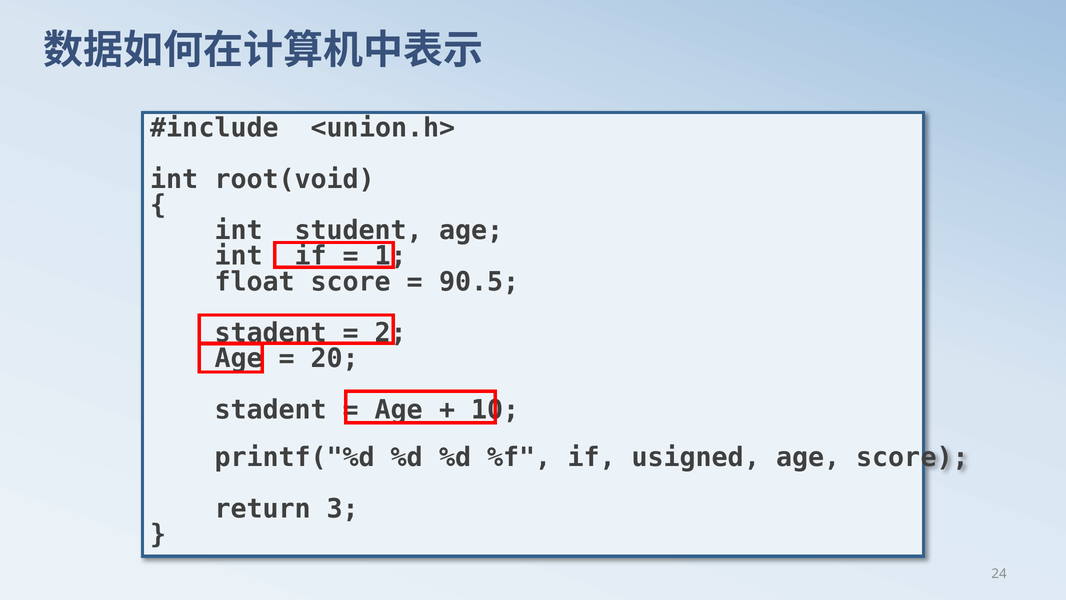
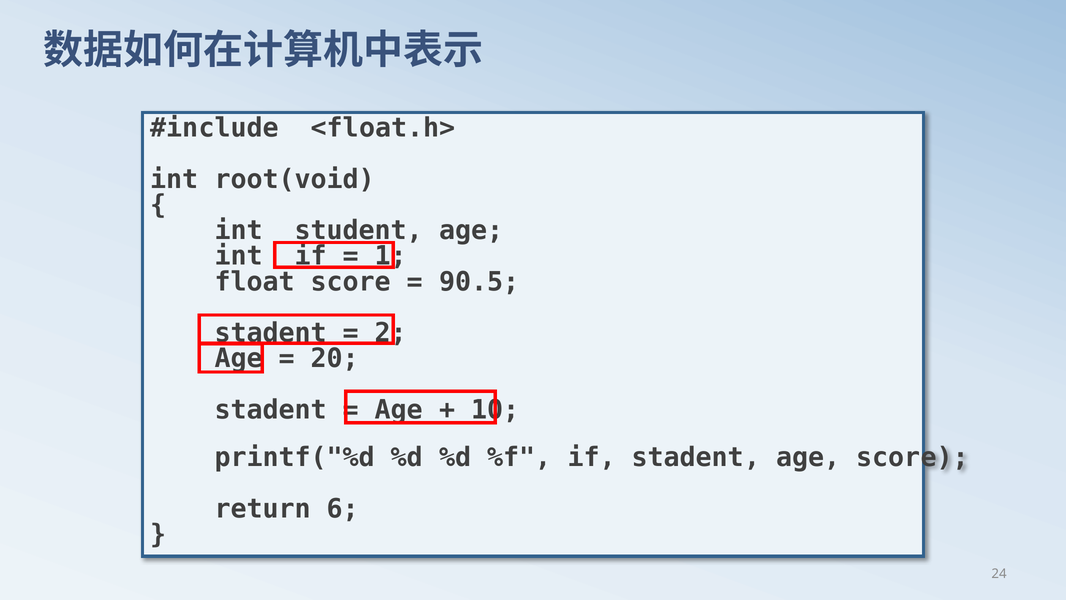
<union.h>: <union.h> -> <float.h>
if usigned: usigned -> stadent
3: 3 -> 6
